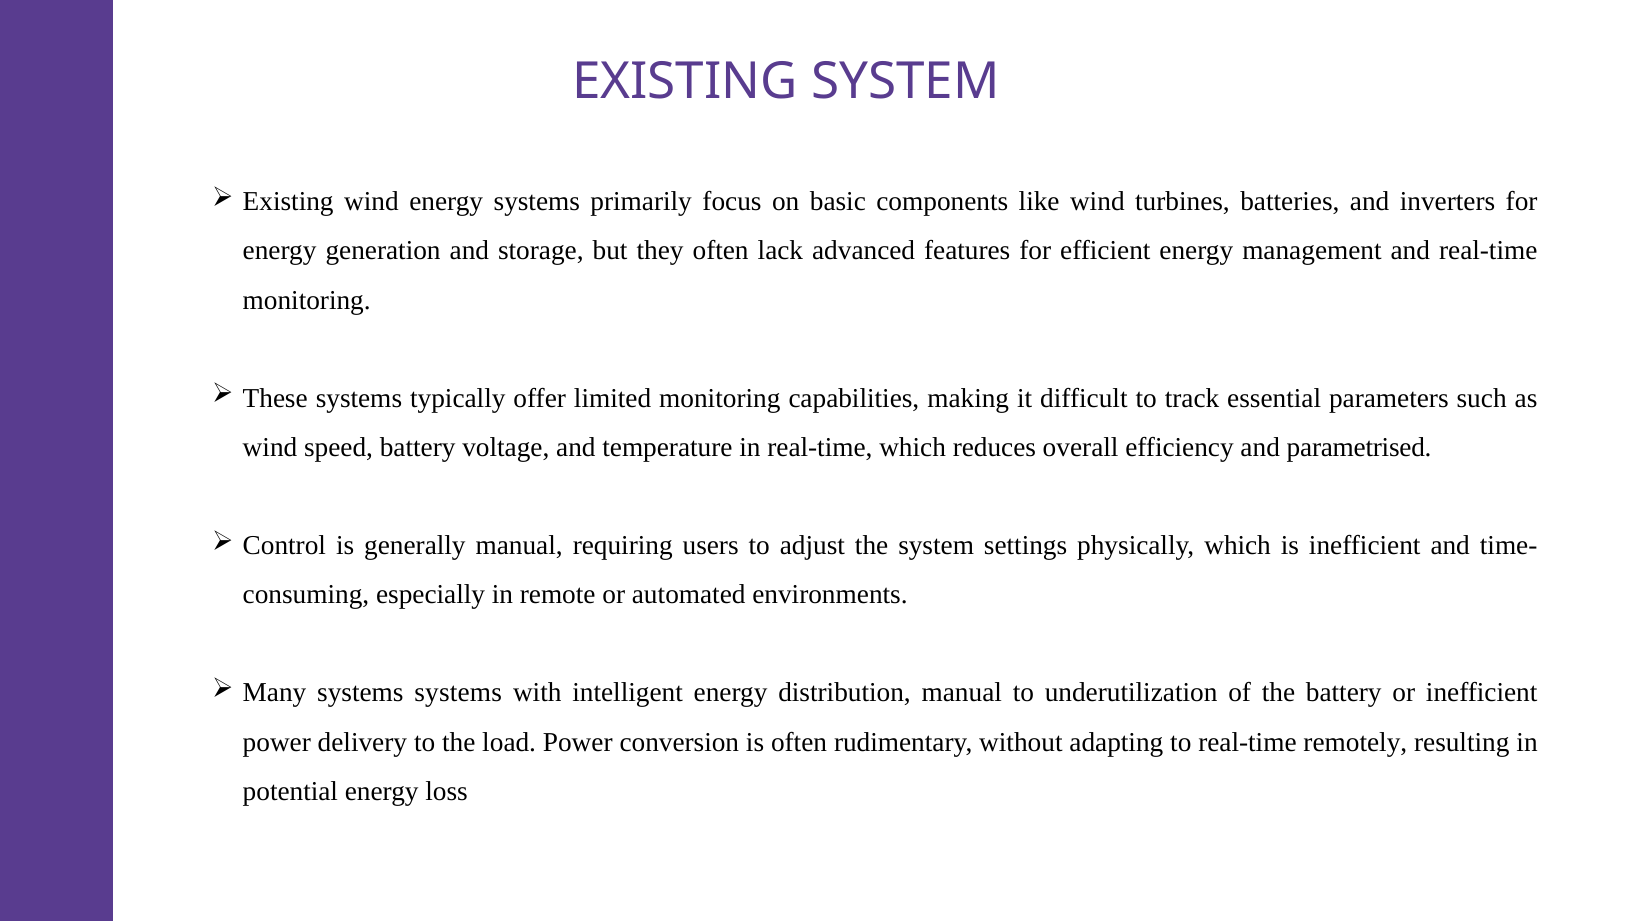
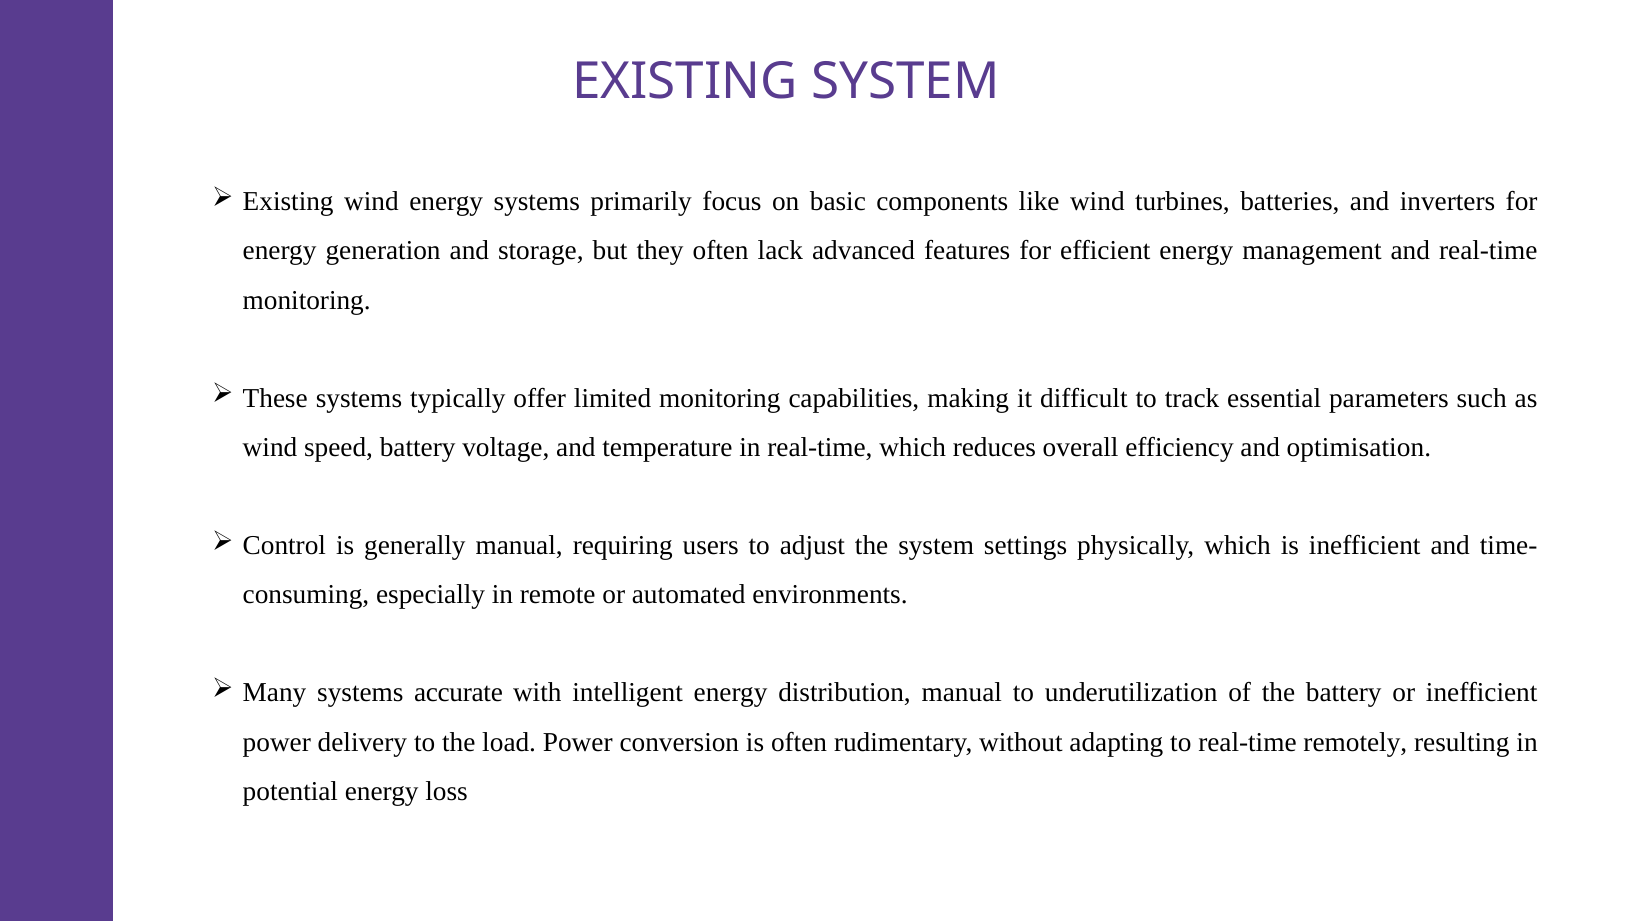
parametrised: parametrised -> optimisation
systems systems: systems -> accurate
